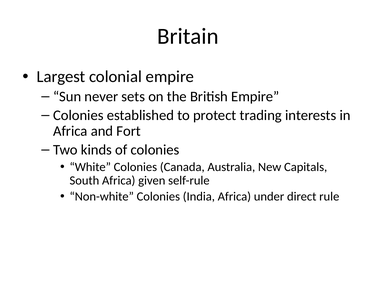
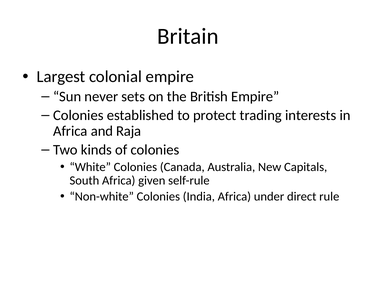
Fort: Fort -> Raja
